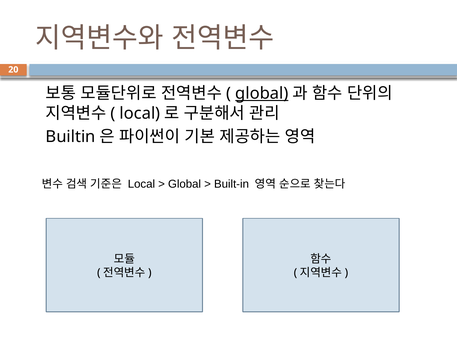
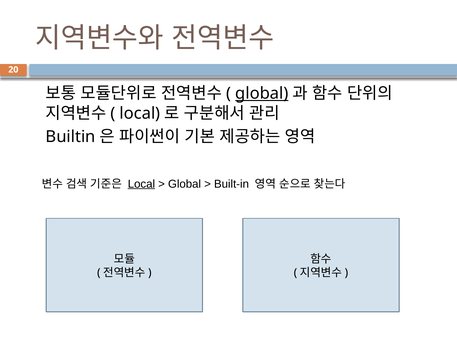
Local at (141, 184) underline: none -> present
